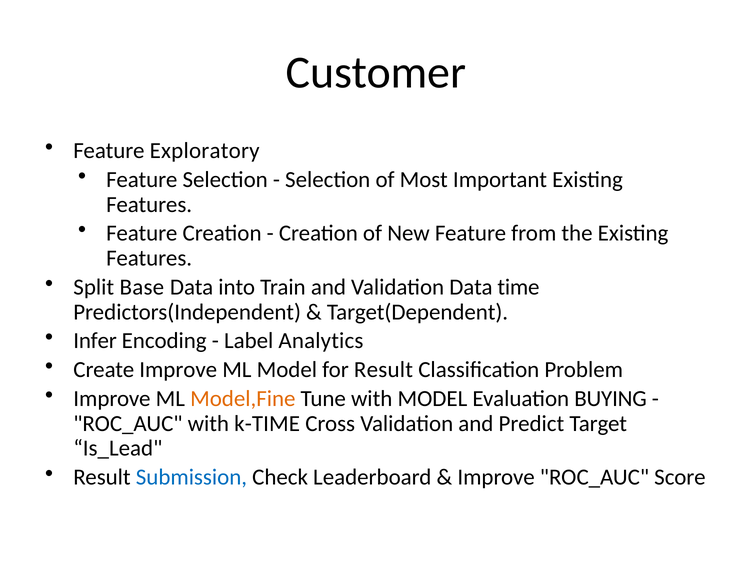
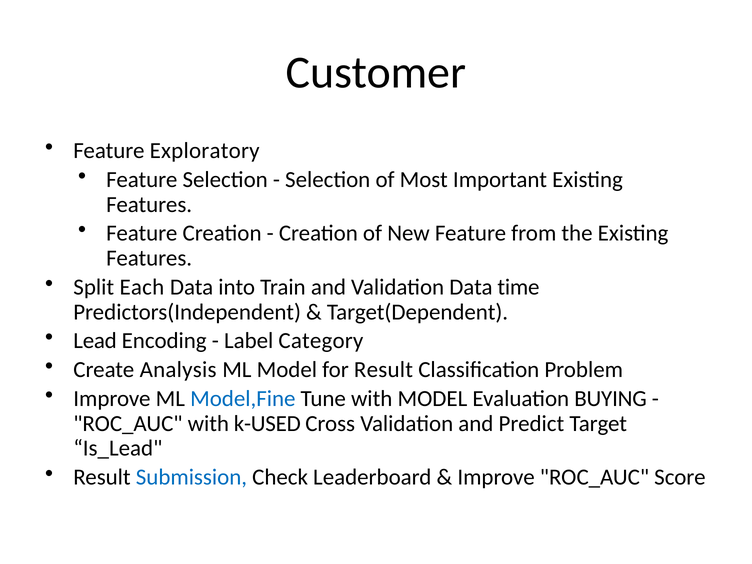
Base: Base -> Each
Infer: Infer -> Lead
Analytics: Analytics -> Category
Create Improve: Improve -> Analysis
Model,Fine colour: orange -> blue
k-TIME: k-TIME -> k-USED
